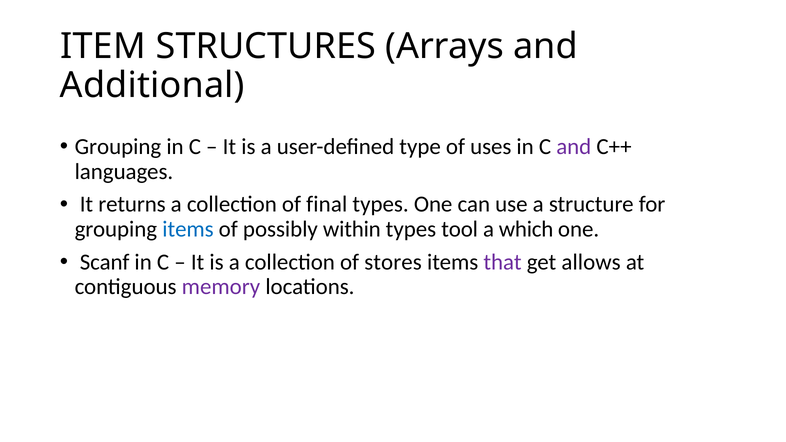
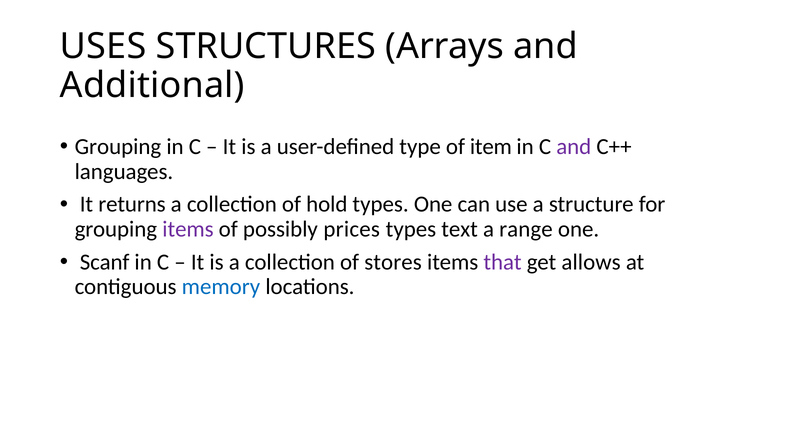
ITEM: ITEM -> USES
uses: uses -> item
final: final -> hold
items at (188, 229) colour: blue -> purple
within: within -> prices
tool: tool -> text
which: which -> range
memory colour: purple -> blue
